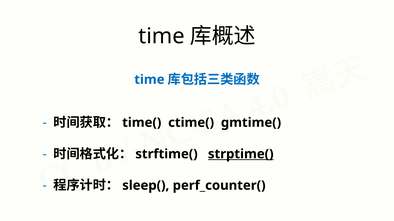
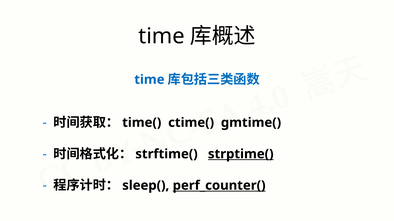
perf_counter( underline: none -> present
